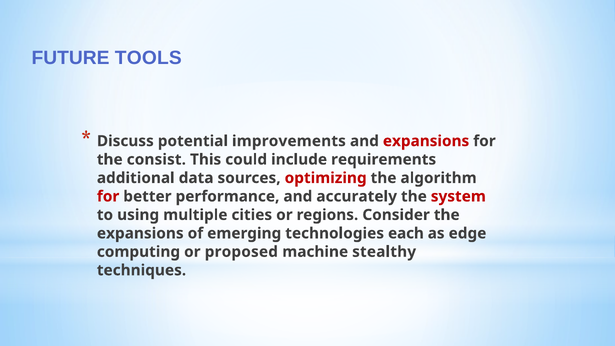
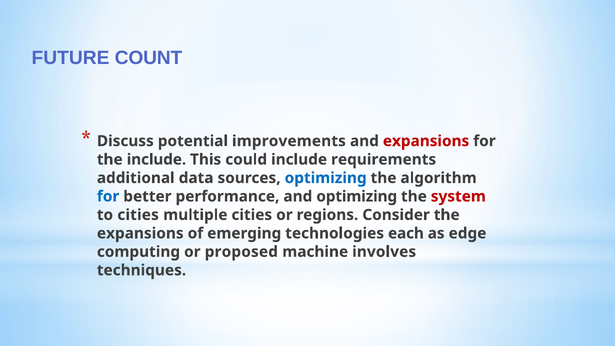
TOOLS: TOOLS -> COUNT
the consist: consist -> include
optimizing at (326, 178) colour: red -> blue
for at (108, 196) colour: red -> blue
and accurately: accurately -> optimizing
to using: using -> cities
stealthy: stealthy -> involves
